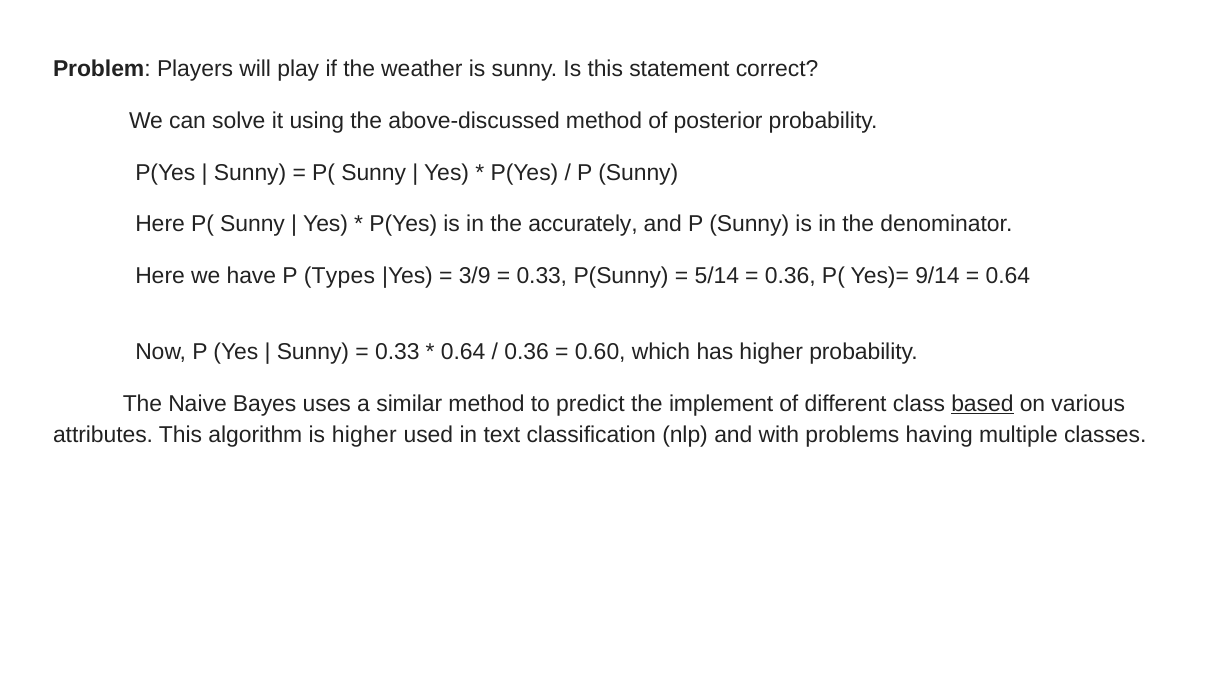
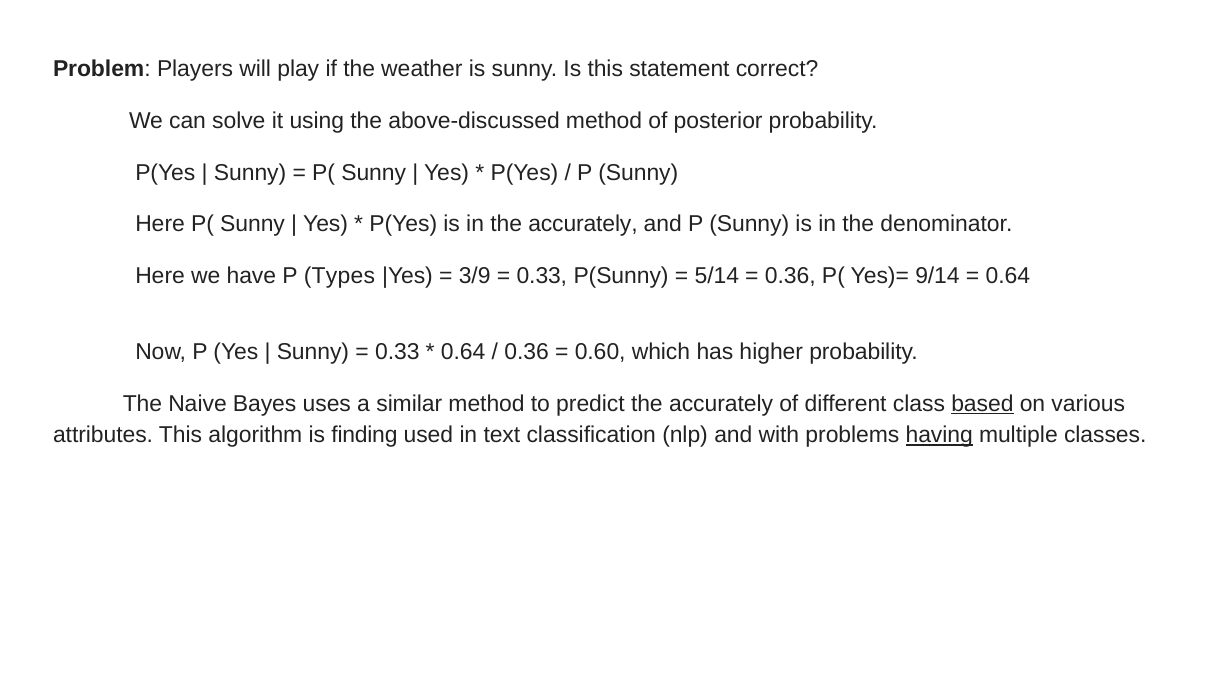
predict the implement: implement -> accurately
is higher: higher -> finding
having underline: none -> present
